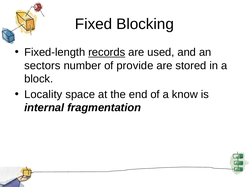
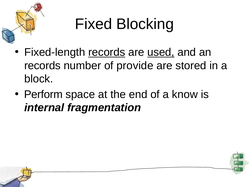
used underline: none -> present
sectors at (42, 66): sectors -> records
Locality: Locality -> Perform
